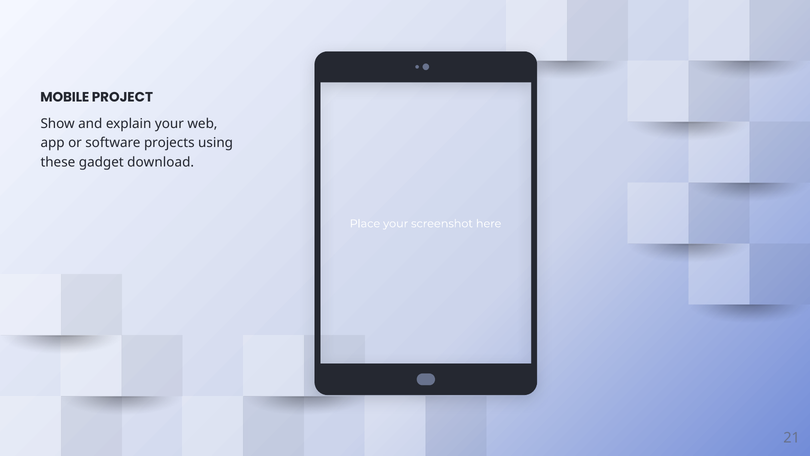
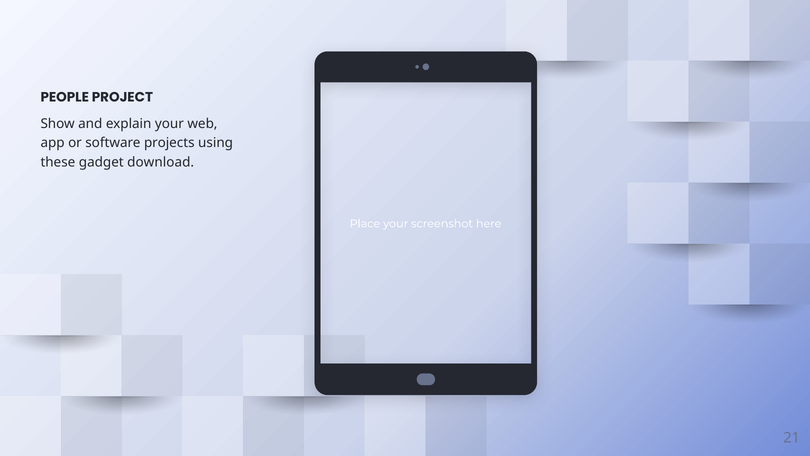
MOBILE: MOBILE -> PEOPLE
